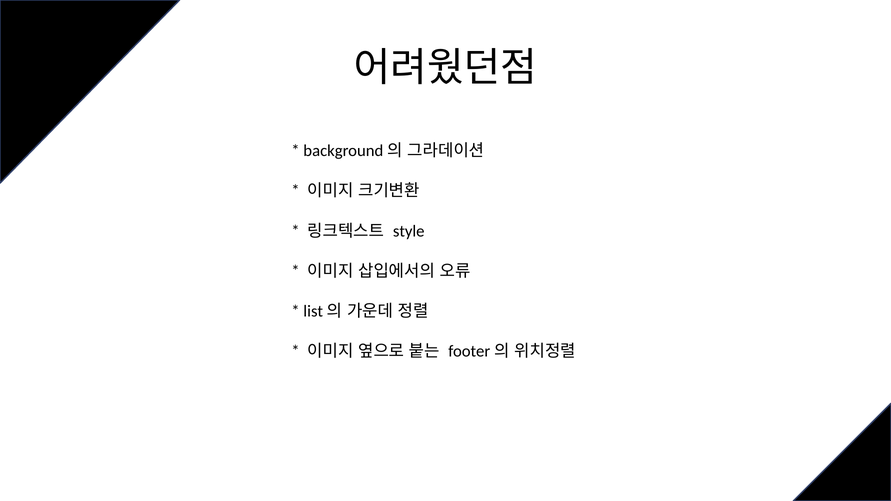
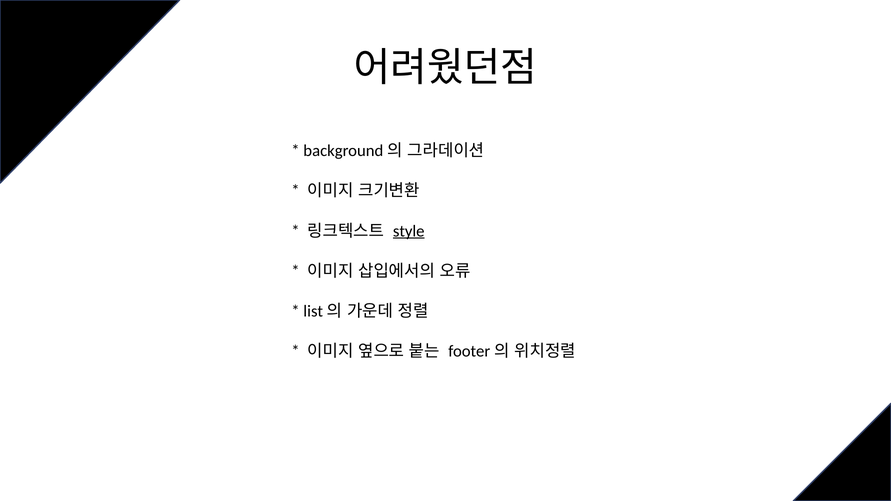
style underline: none -> present
